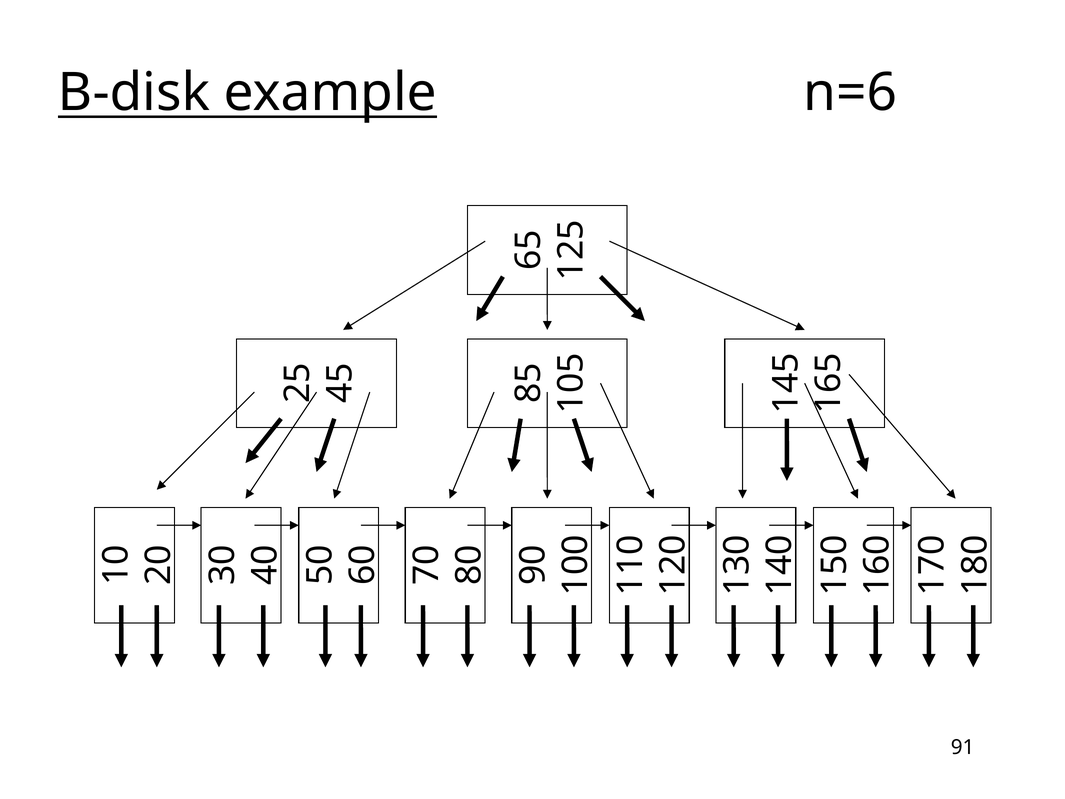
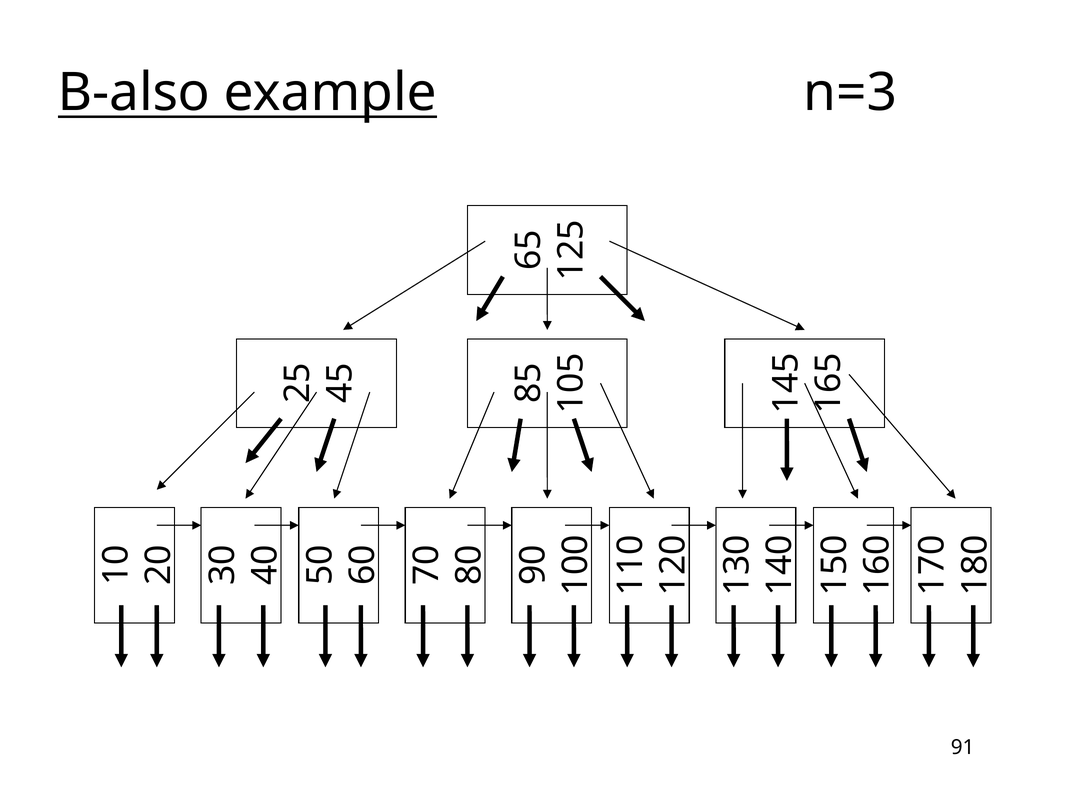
B-disk: B-disk -> B-also
n=6: n=6 -> n=3
